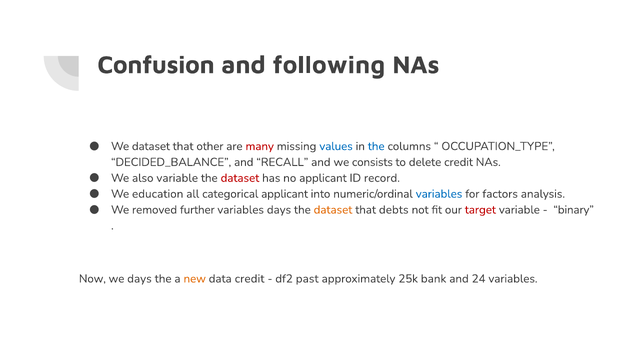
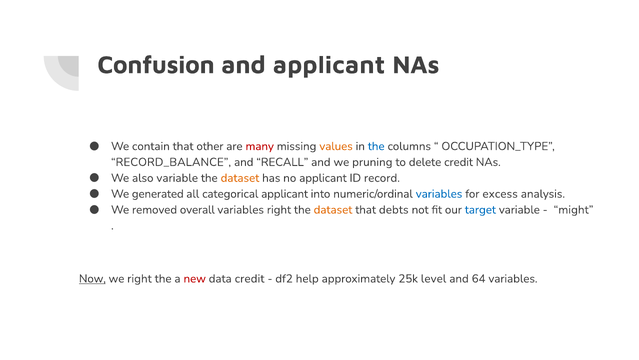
and following: following -> applicant
We dataset: dataset -> contain
values colour: blue -> orange
DECIDED_BALANCE: DECIDED_BALANCE -> RECORD_BALANCE
consists: consists -> pruning
dataset at (240, 178) colour: red -> orange
education: education -> generated
factors: factors -> excess
further: further -> overall
variables days: days -> right
target colour: red -> blue
binary: binary -> might
Now underline: none -> present
we days: days -> right
new colour: orange -> red
past: past -> help
bank: bank -> level
24: 24 -> 64
